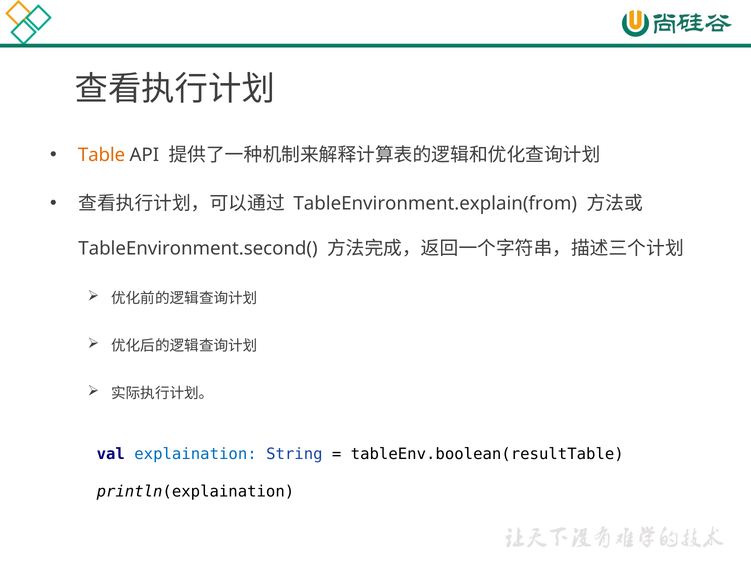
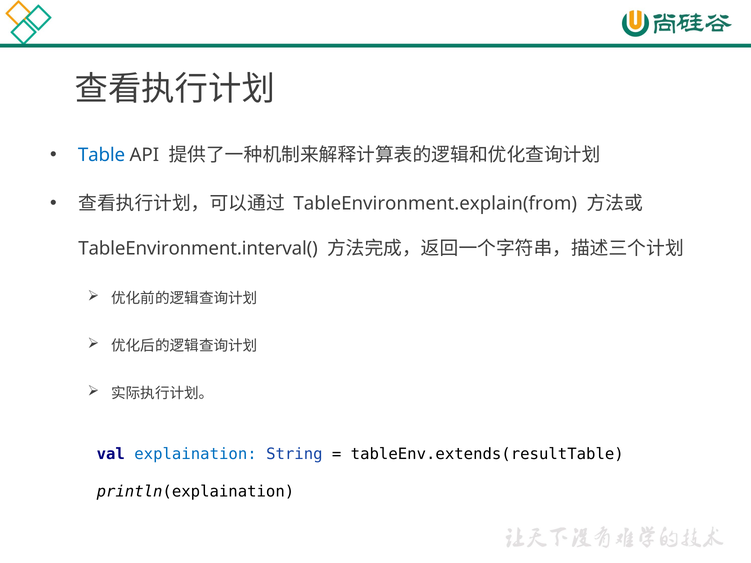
Table colour: orange -> blue
TableEnvironment.second(: TableEnvironment.second( -> TableEnvironment.interval(
tableEnv.boolean(resultTable: tableEnv.boolean(resultTable -> tableEnv.extends(resultTable
